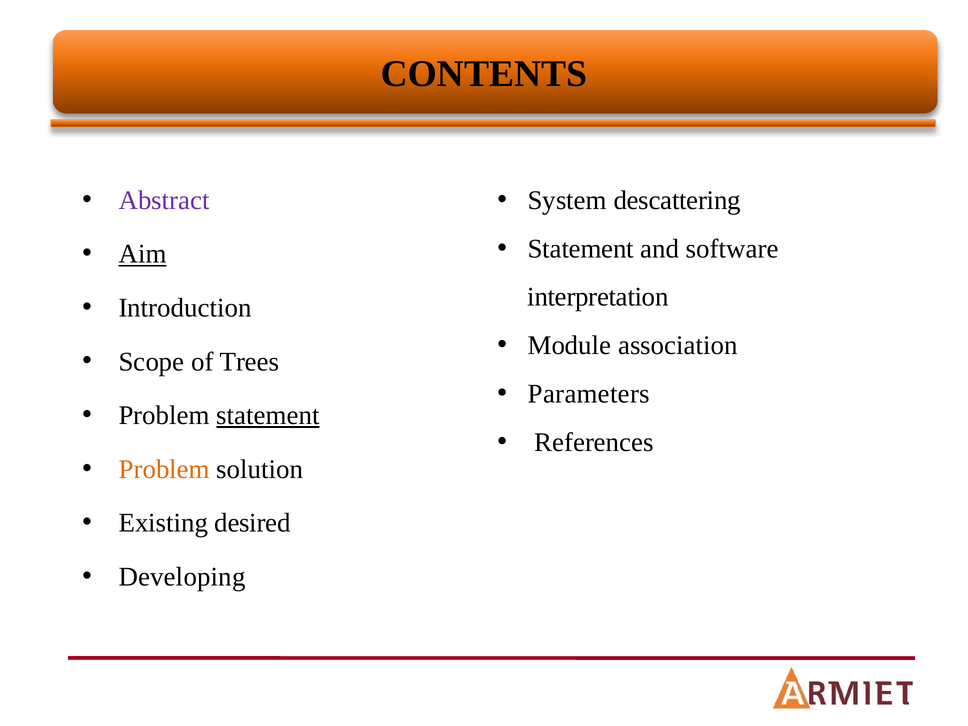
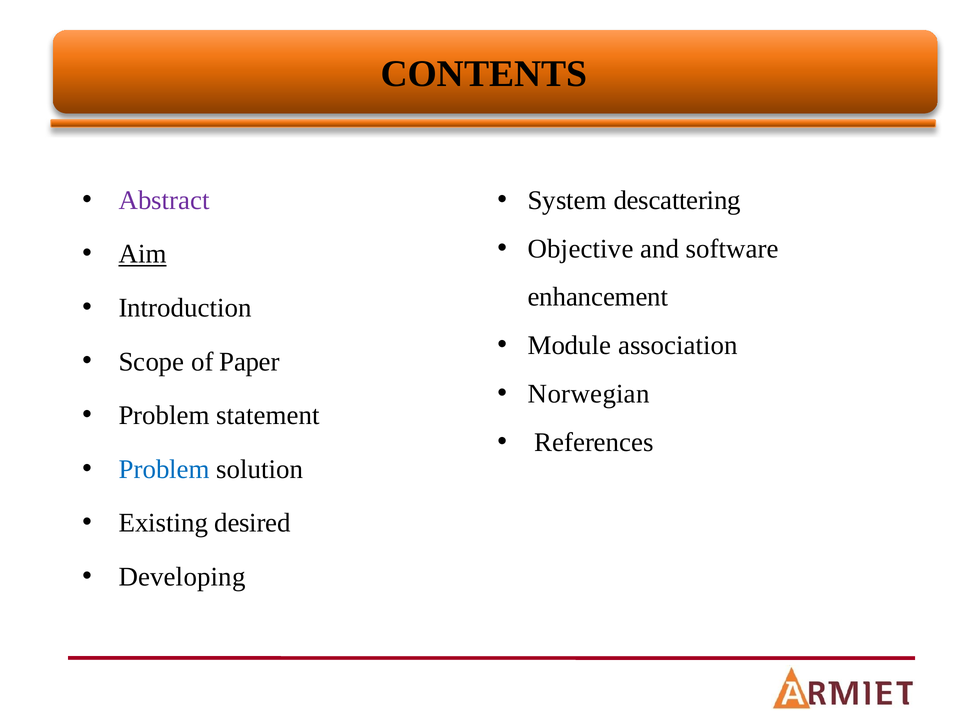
Statement at (581, 249): Statement -> Objective
interpretation: interpretation -> enhancement
Trees: Trees -> Paper
Parameters: Parameters -> Norwegian
statement at (268, 415) underline: present -> none
Problem at (164, 469) colour: orange -> blue
